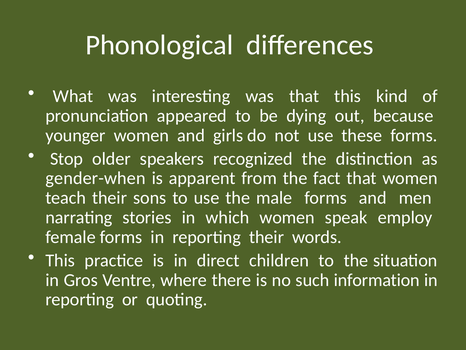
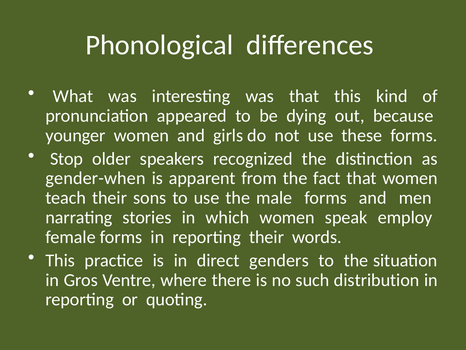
children: children -> genders
information: information -> distribution
